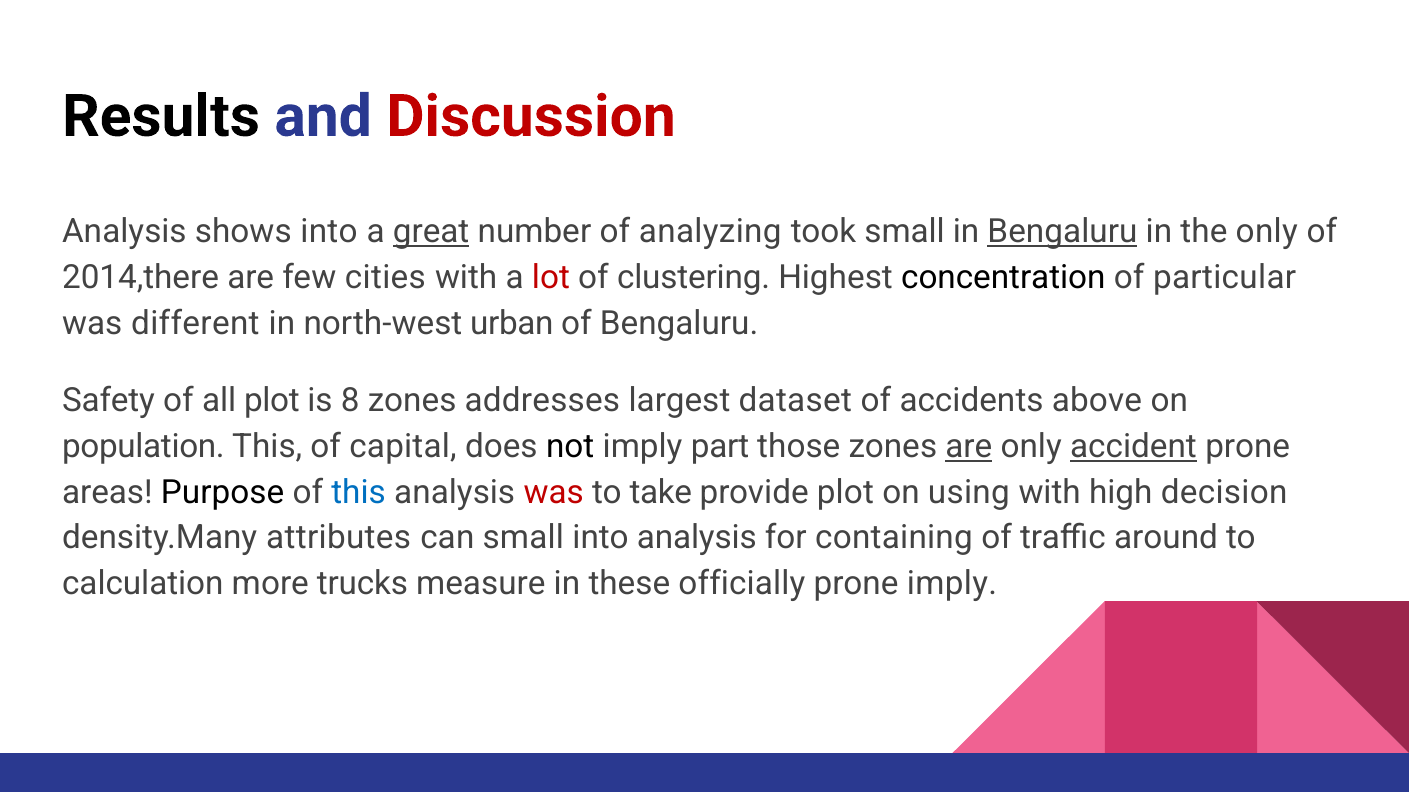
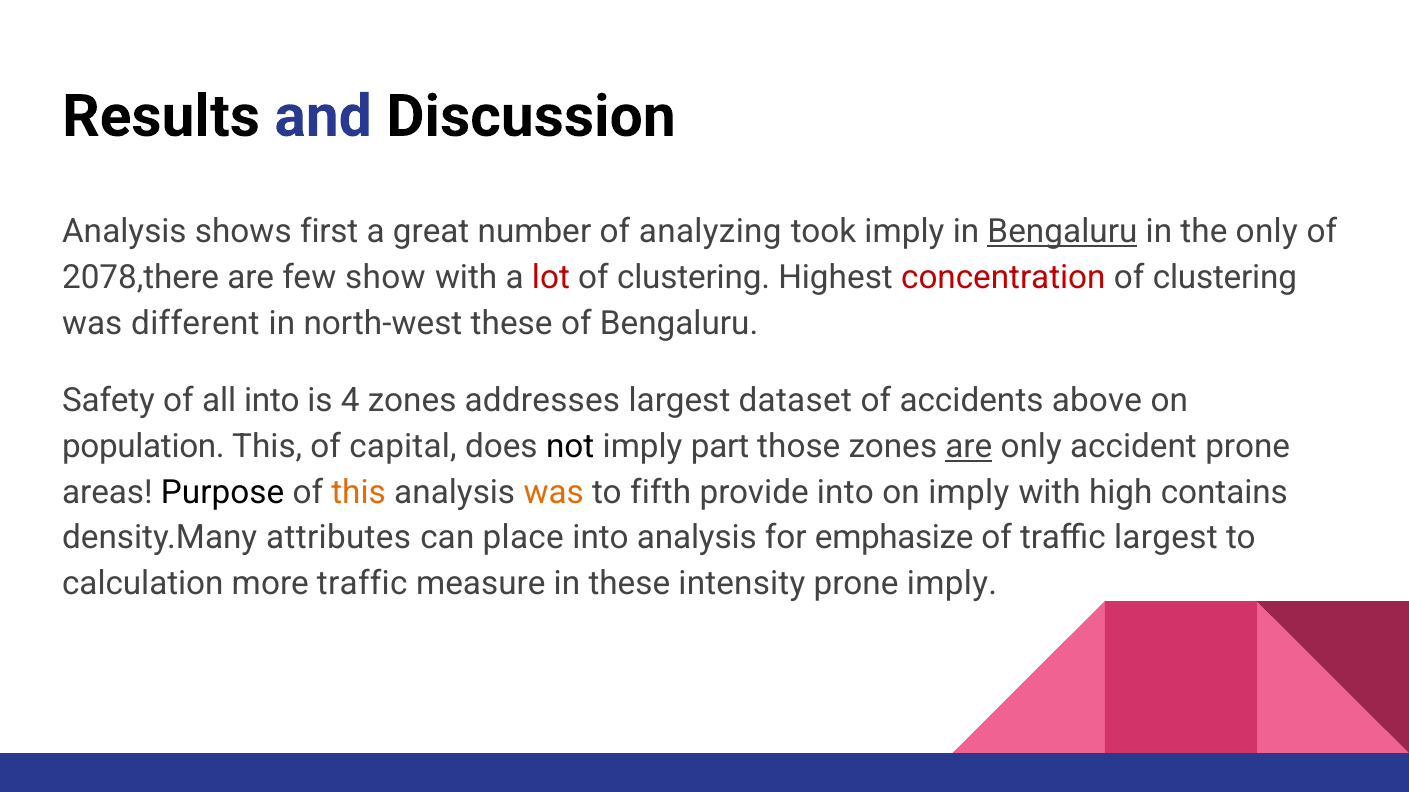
Discussion colour: red -> black
shows into: into -> first
great underline: present -> none
took small: small -> imply
2014,there: 2014,there -> 2078,there
cities: cities -> show
concentration colour: black -> red
particular at (1225, 278): particular -> clustering
north-west urban: urban -> these
all plot: plot -> into
8: 8 -> 4
accident underline: present -> none
this at (359, 492) colour: blue -> orange
was at (554, 492) colour: red -> orange
take: take -> fifth
provide plot: plot -> into
on using: using -> imply
decision: decision -> contains
can small: small -> place
containing: containing -> emphasize
traffic around: around -> largest
more trucks: trucks -> traffic
officially: officially -> intensity
